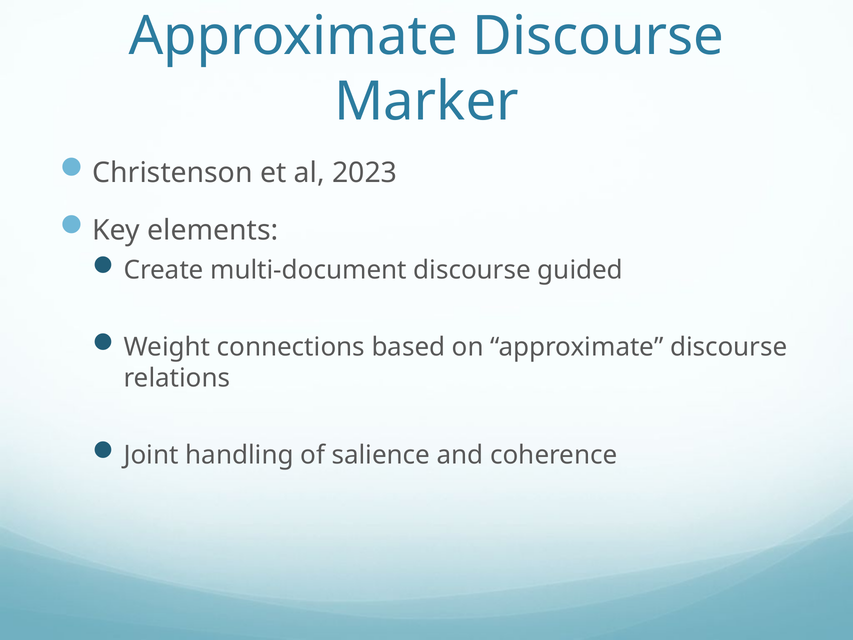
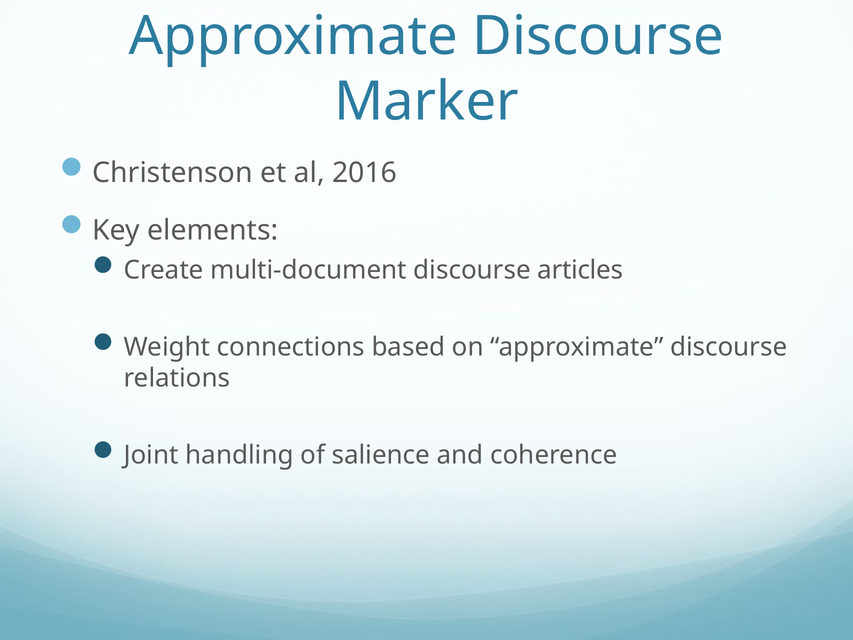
2023: 2023 -> 2016
guided: guided -> articles
